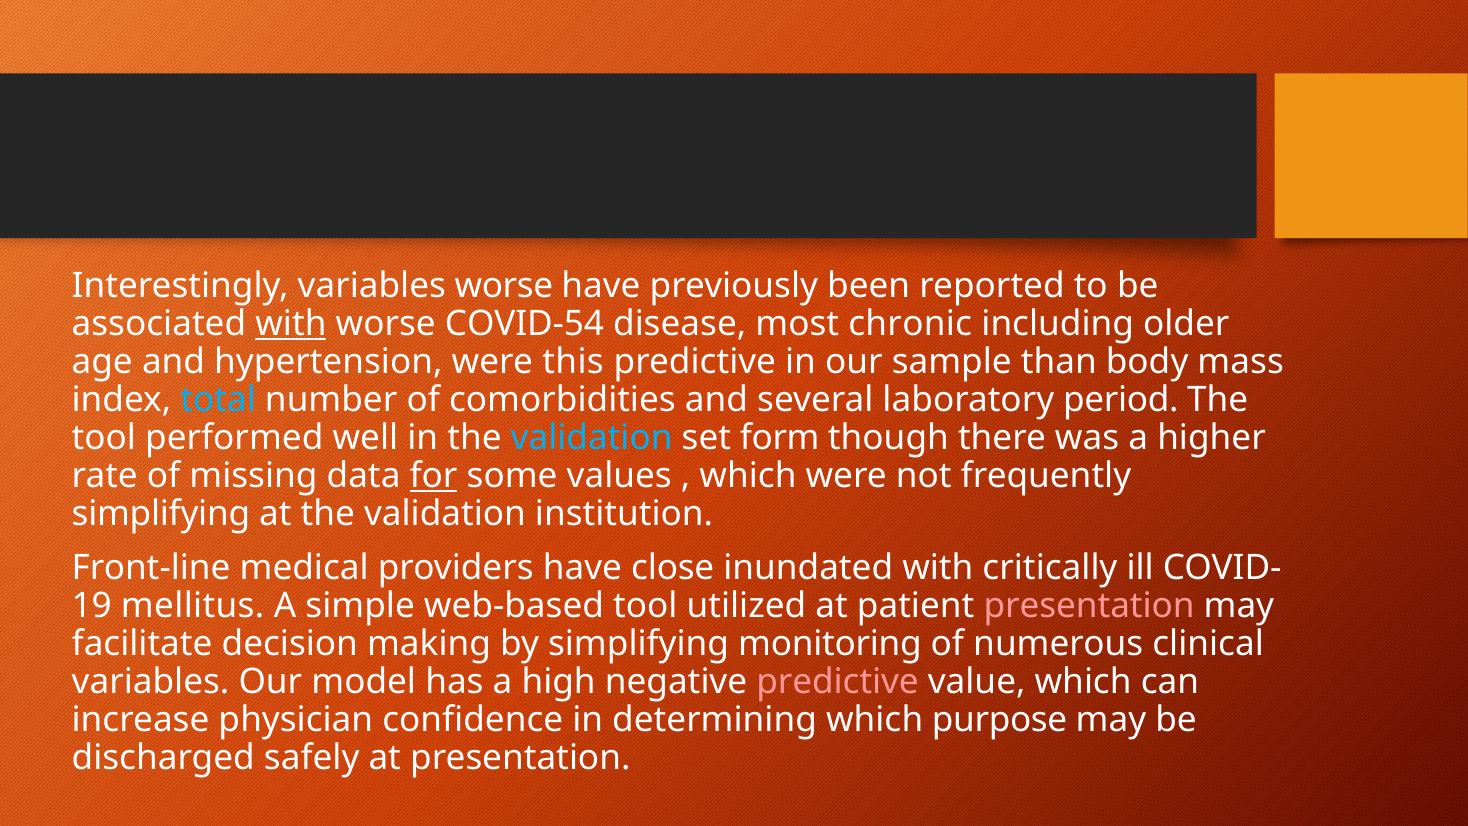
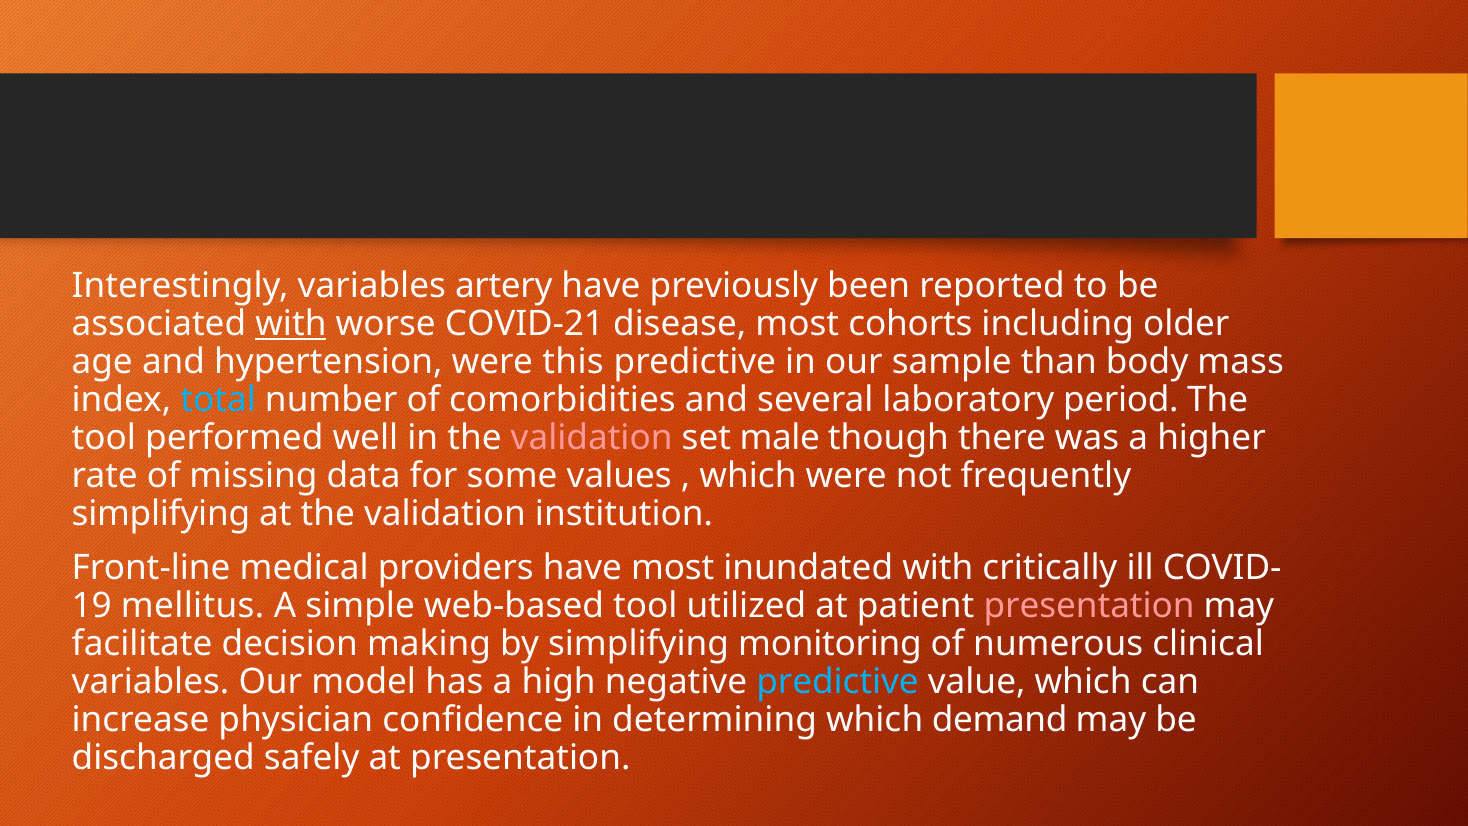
variables worse: worse -> artery
COVID-54: COVID-54 -> COVID-21
chronic: chronic -> cohorts
validation at (592, 438) colour: light blue -> pink
form: form -> male
for underline: present -> none
have close: close -> most
predictive at (838, 681) colour: pink -> light blue
purpose: purpose -> demand
